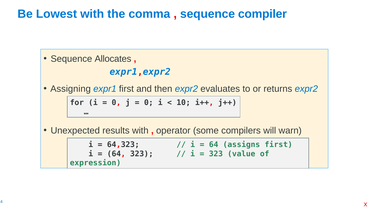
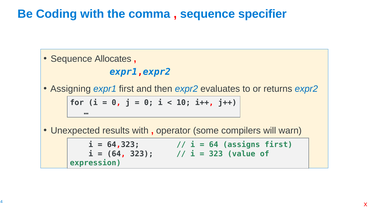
Lowest: Lowest -> Coding
compiler: compiler -> specifier
